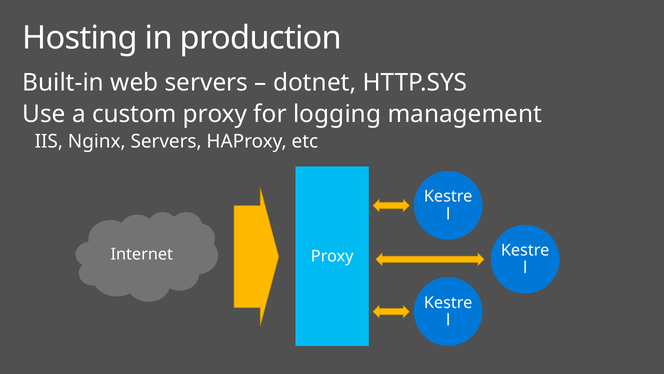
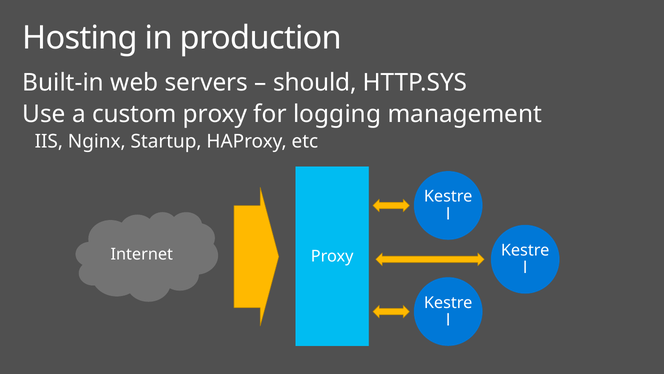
dotnet: dotnet -> should
Nginx Servers: Servers -> Startup
